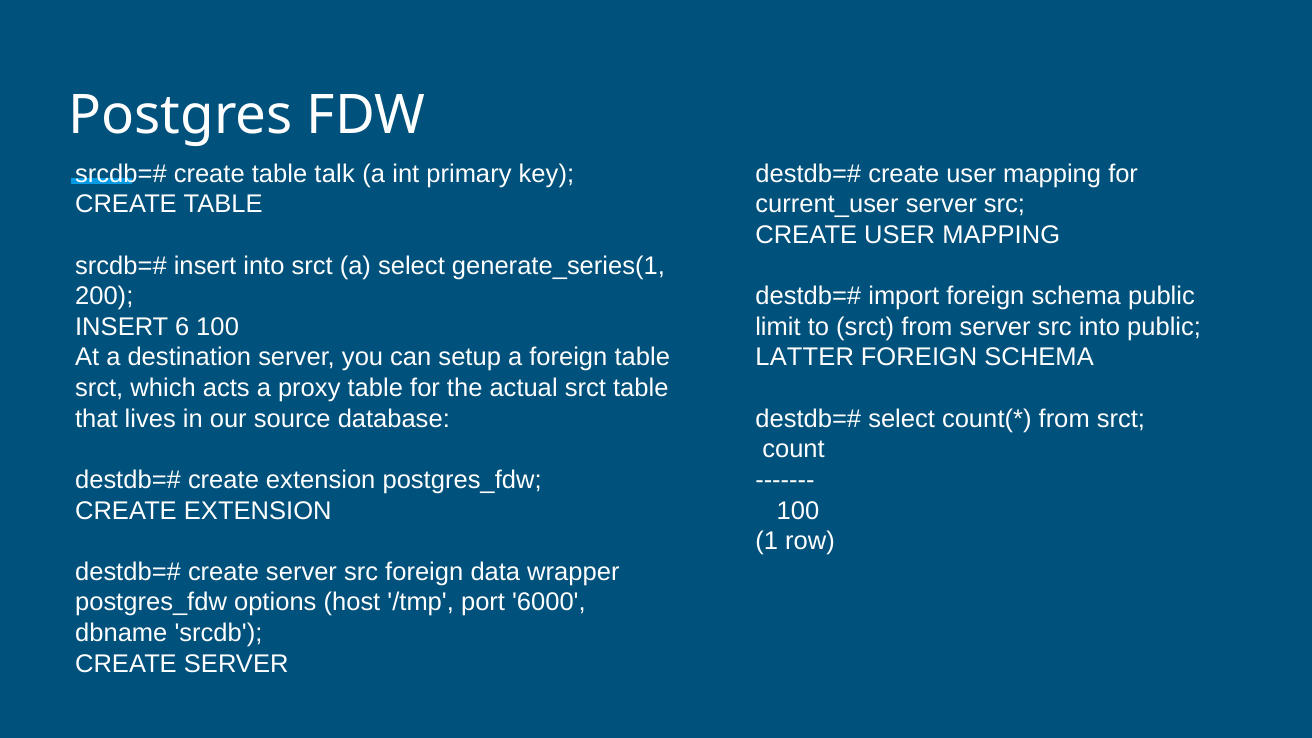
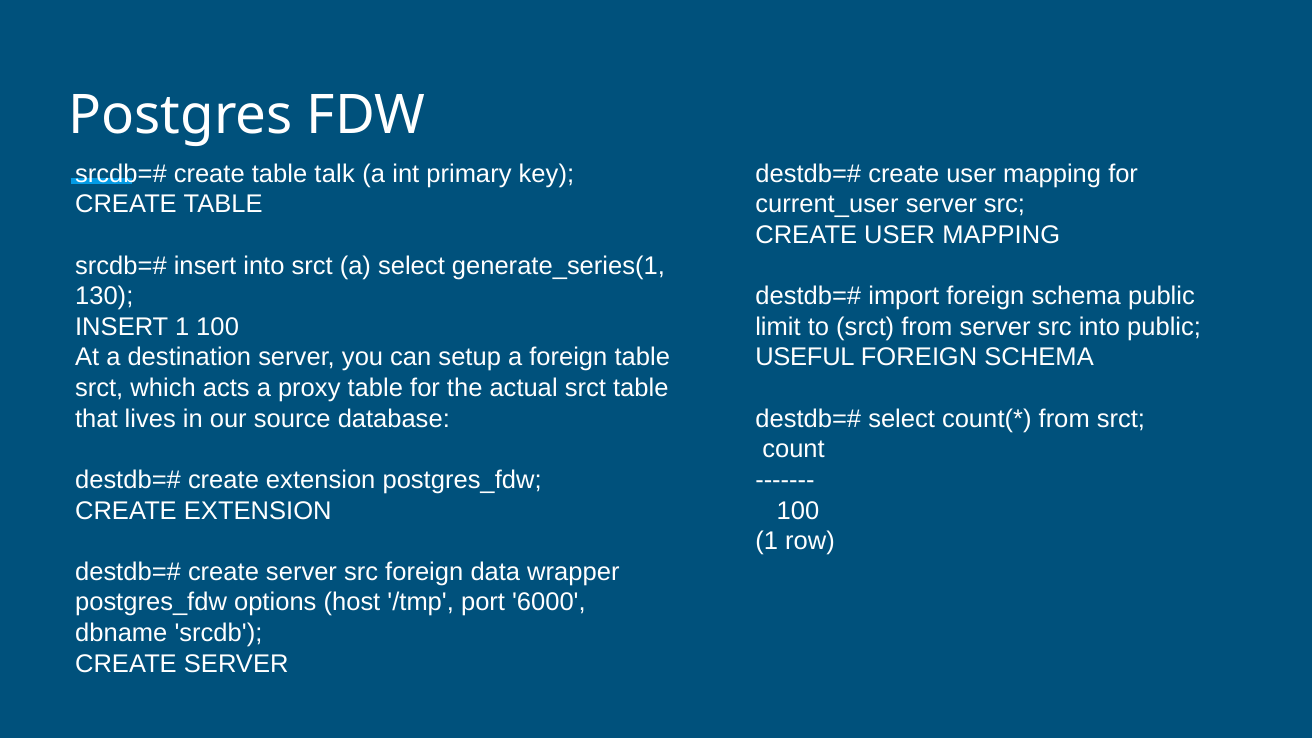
200: 200 -> 130
INSERT 6: 6 -> 1
LATTER: LATTER -> USEFUL
